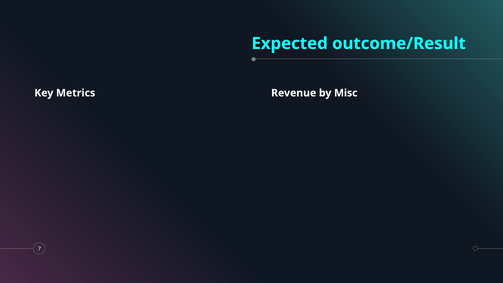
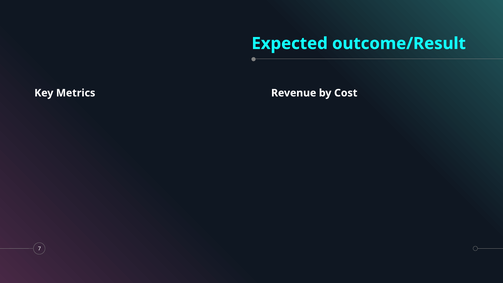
Misc: Misc -> Cost
